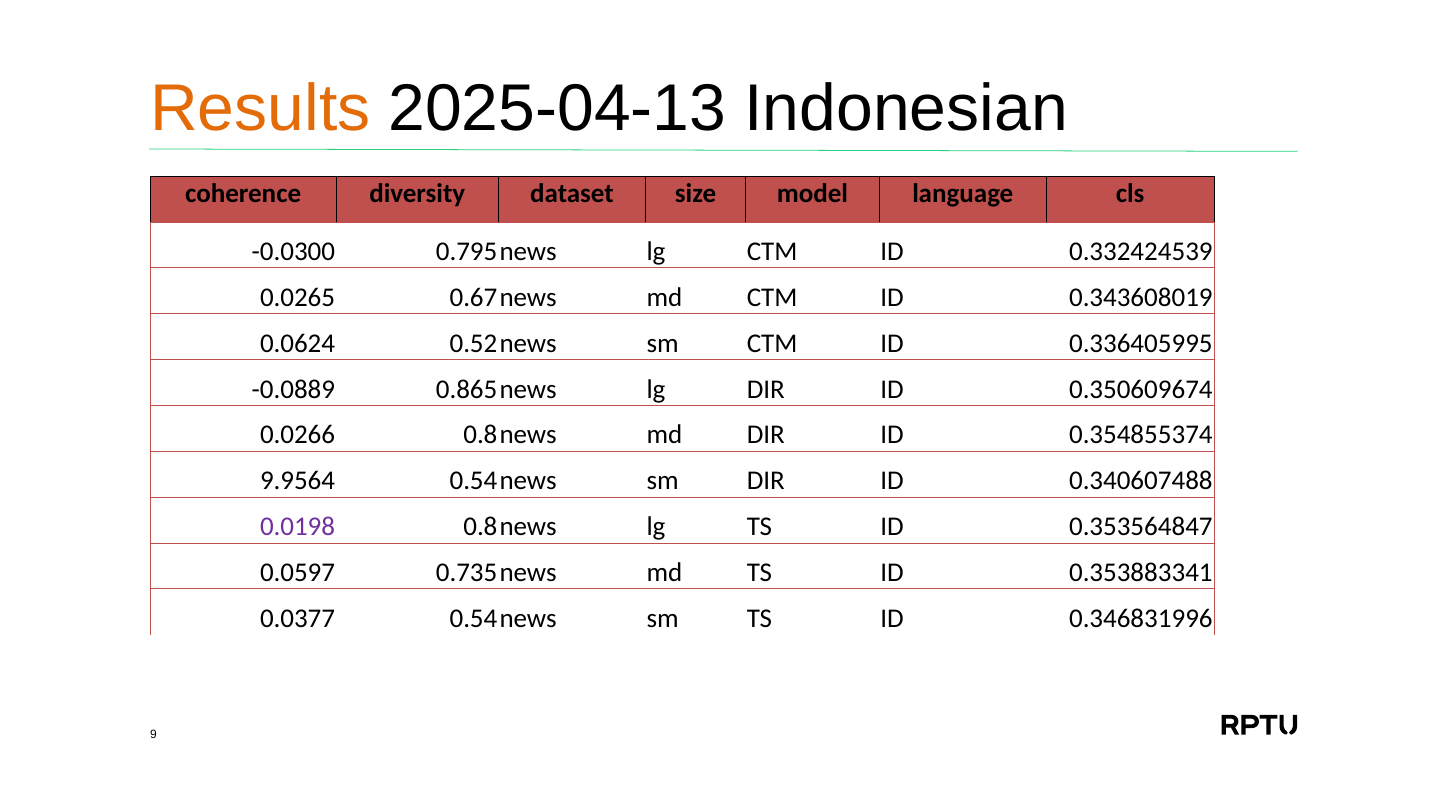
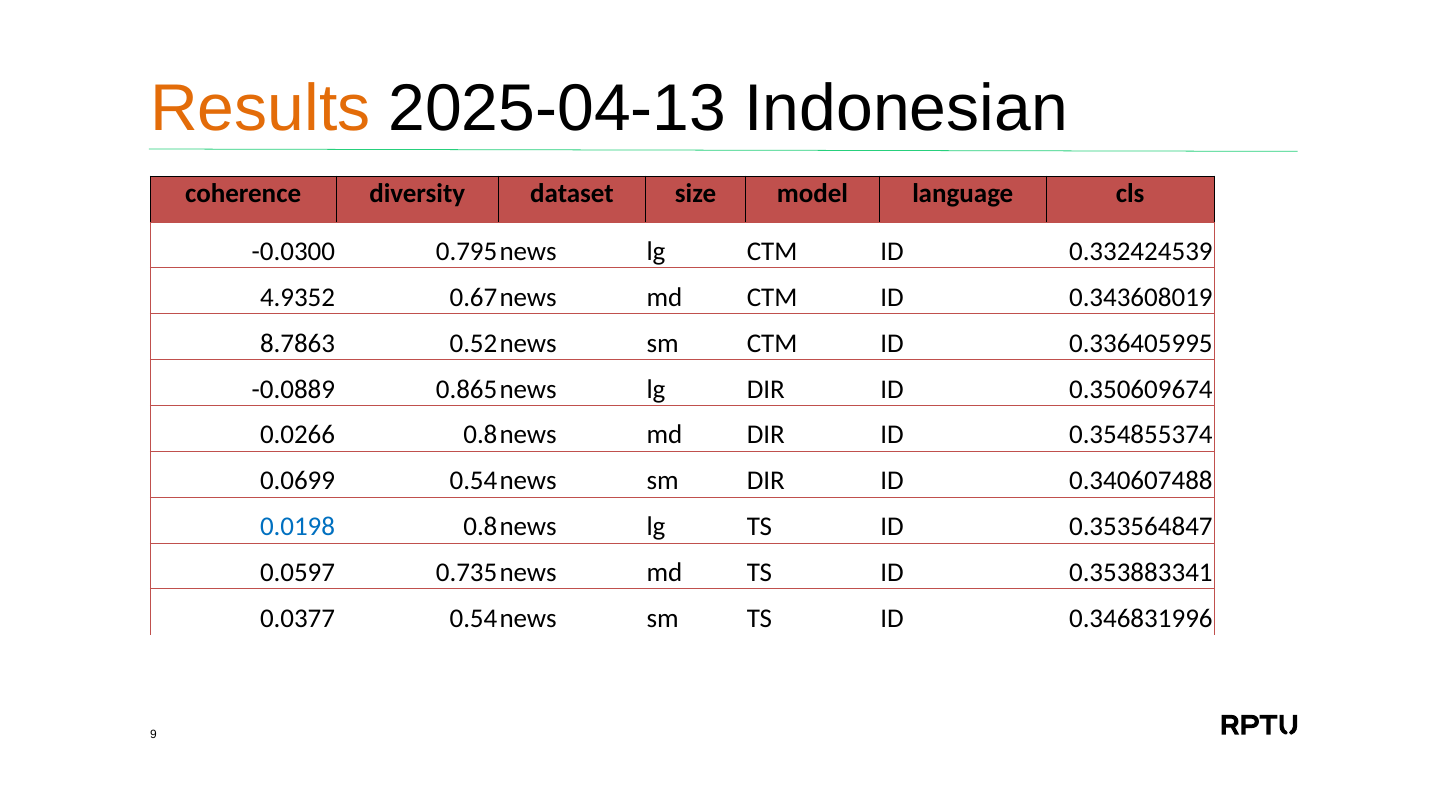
0.0265: 0.0265 -> 4.9352
0.0624: 0.0624 -> 8.7863
9.9564: 9.9564 -> 0.0699
0.0198 colour: purple -> blue
